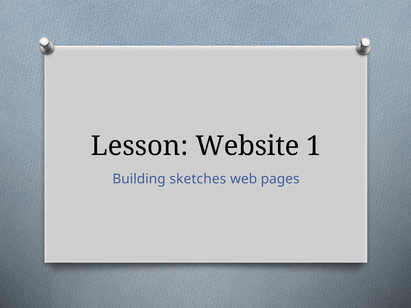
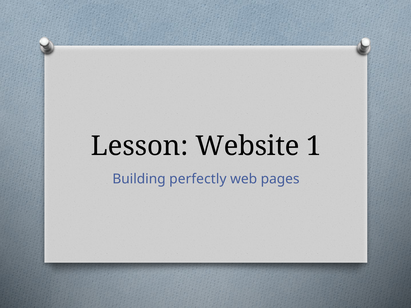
sketches: sketches -> perfectly
